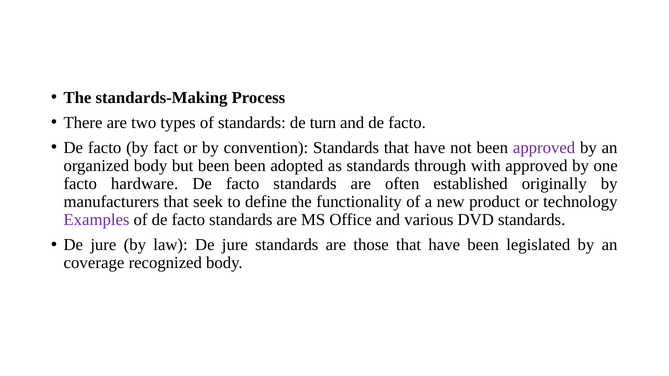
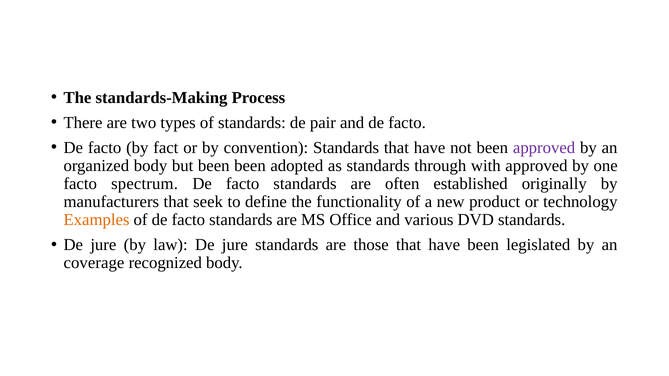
turn: turn -> pair
hardware: hardware -> spectrum
Examples colour: purple -> orange
